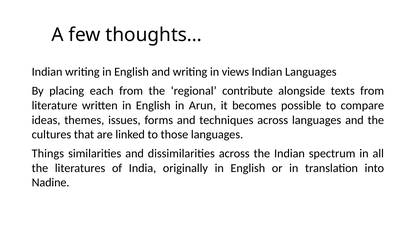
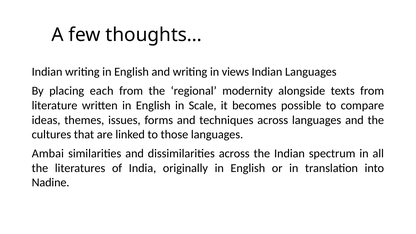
contribute: contribute -> modernity
Arun: Arun -> Scale
Things: Things -> Ambai
